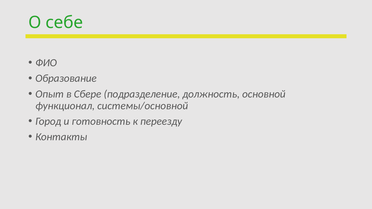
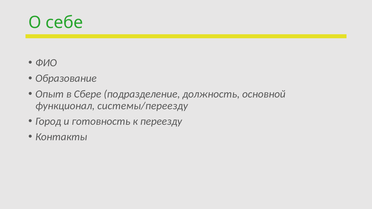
системы/основной: системы/основной -> системы/переезду
